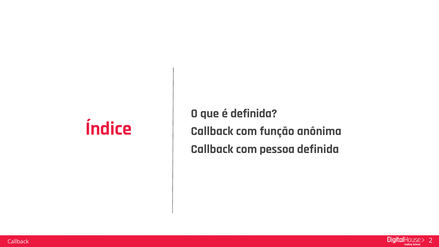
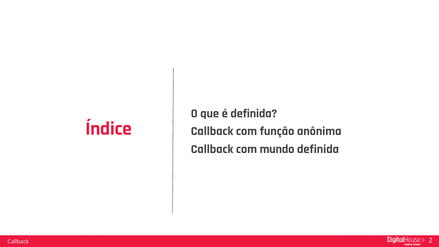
pessoa: pessoa -> mundo
